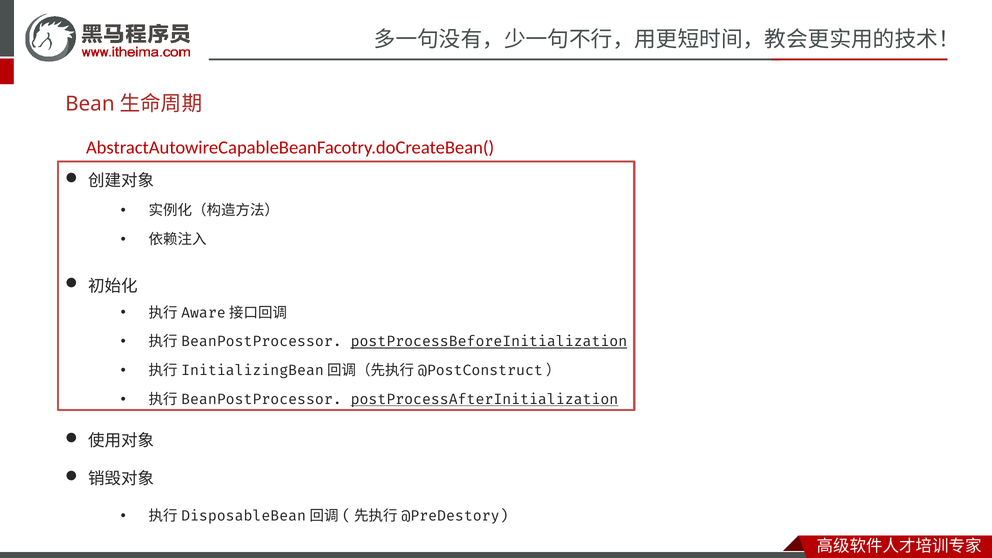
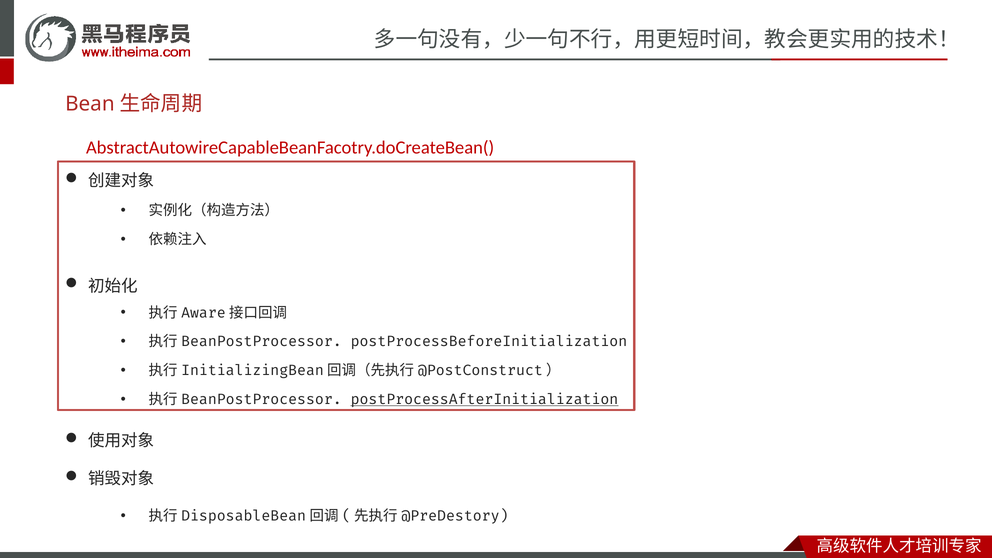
postProcessBeforeInitialization underline: present -> none
